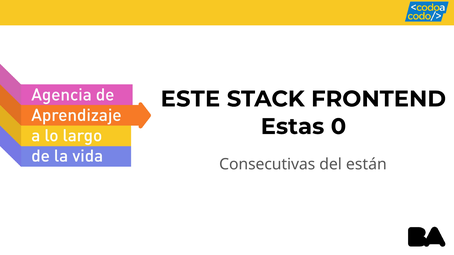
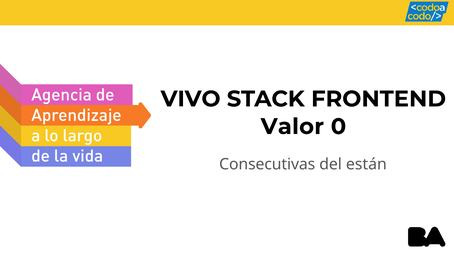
ESTE: ESTE -> VIVO
Estas: Estas -> Valor
